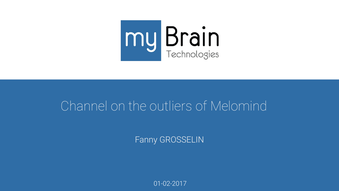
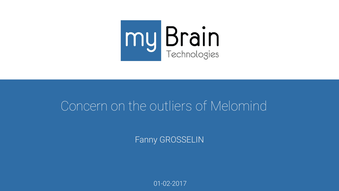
Channel: Channel -> Concern
